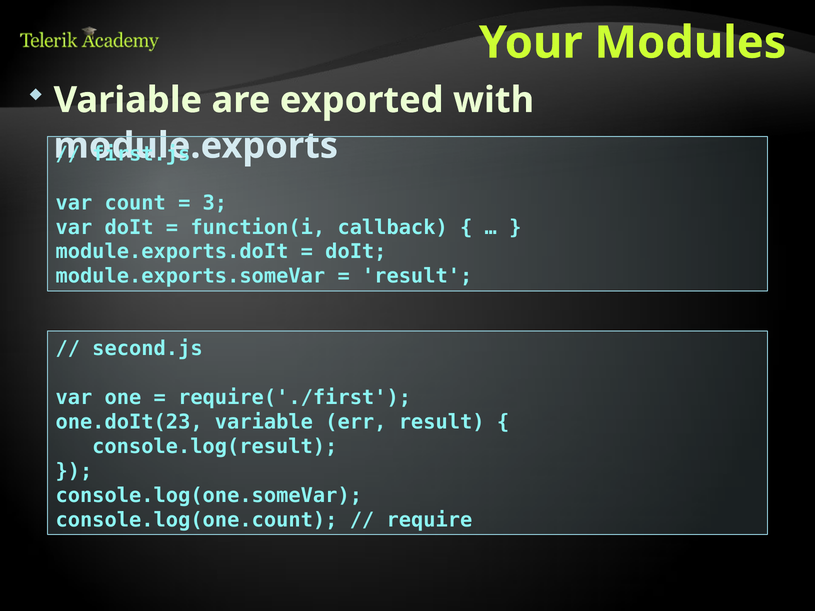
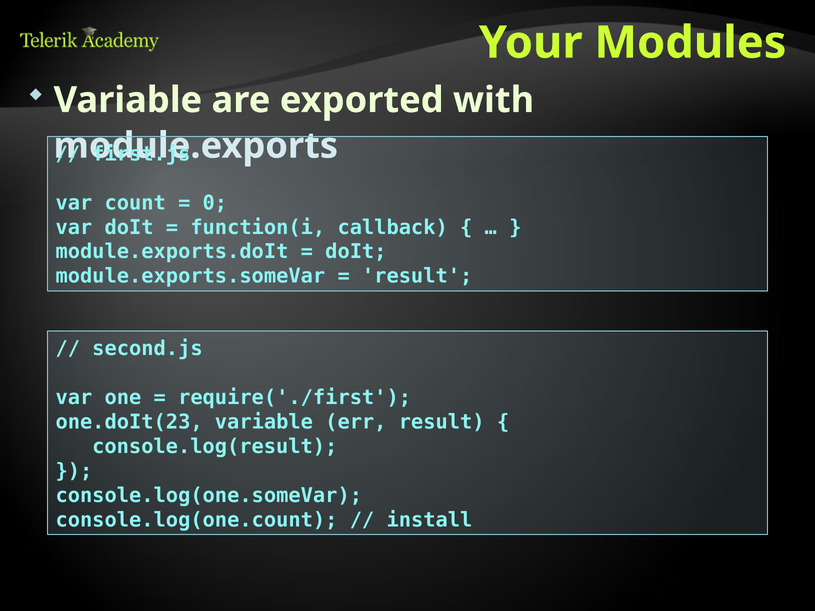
3: 3 -> 0
require: require -> install
